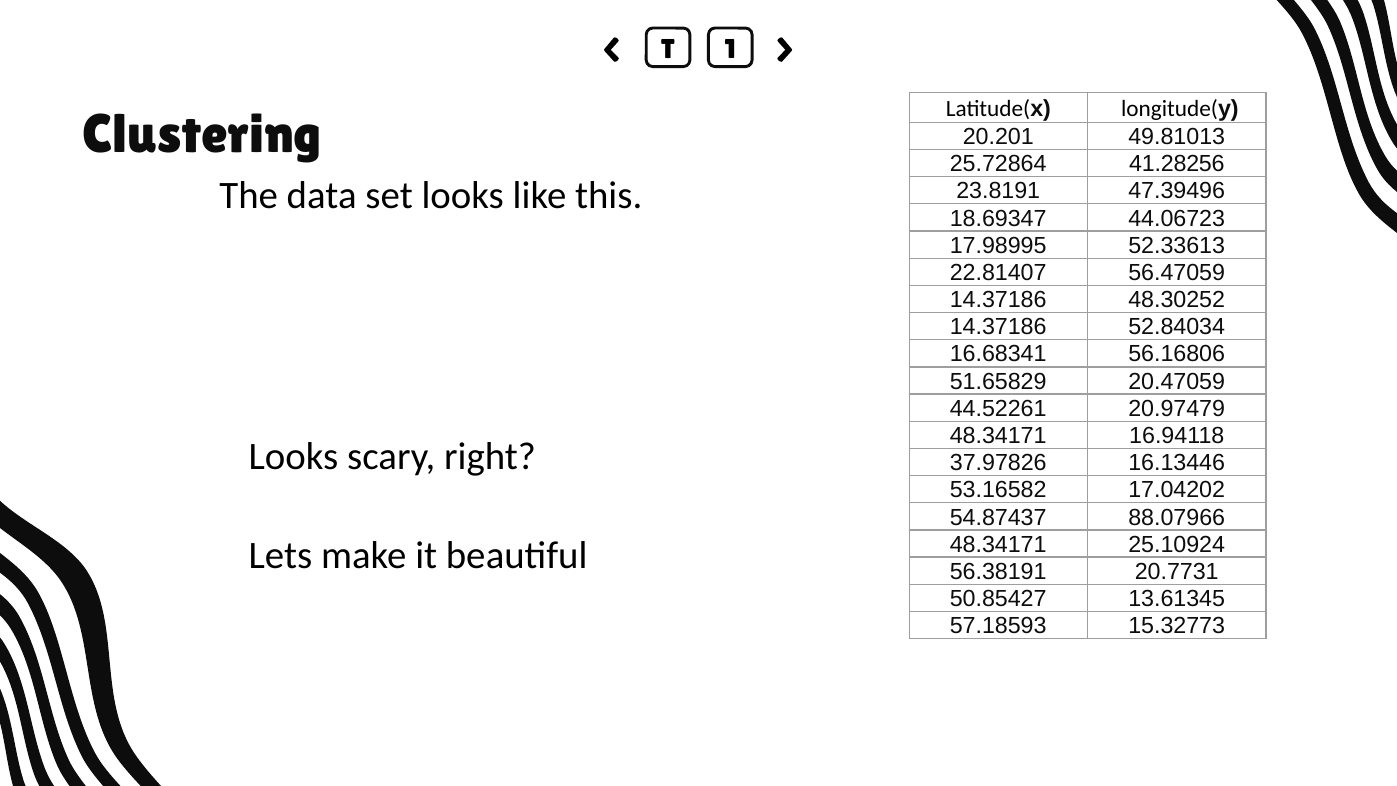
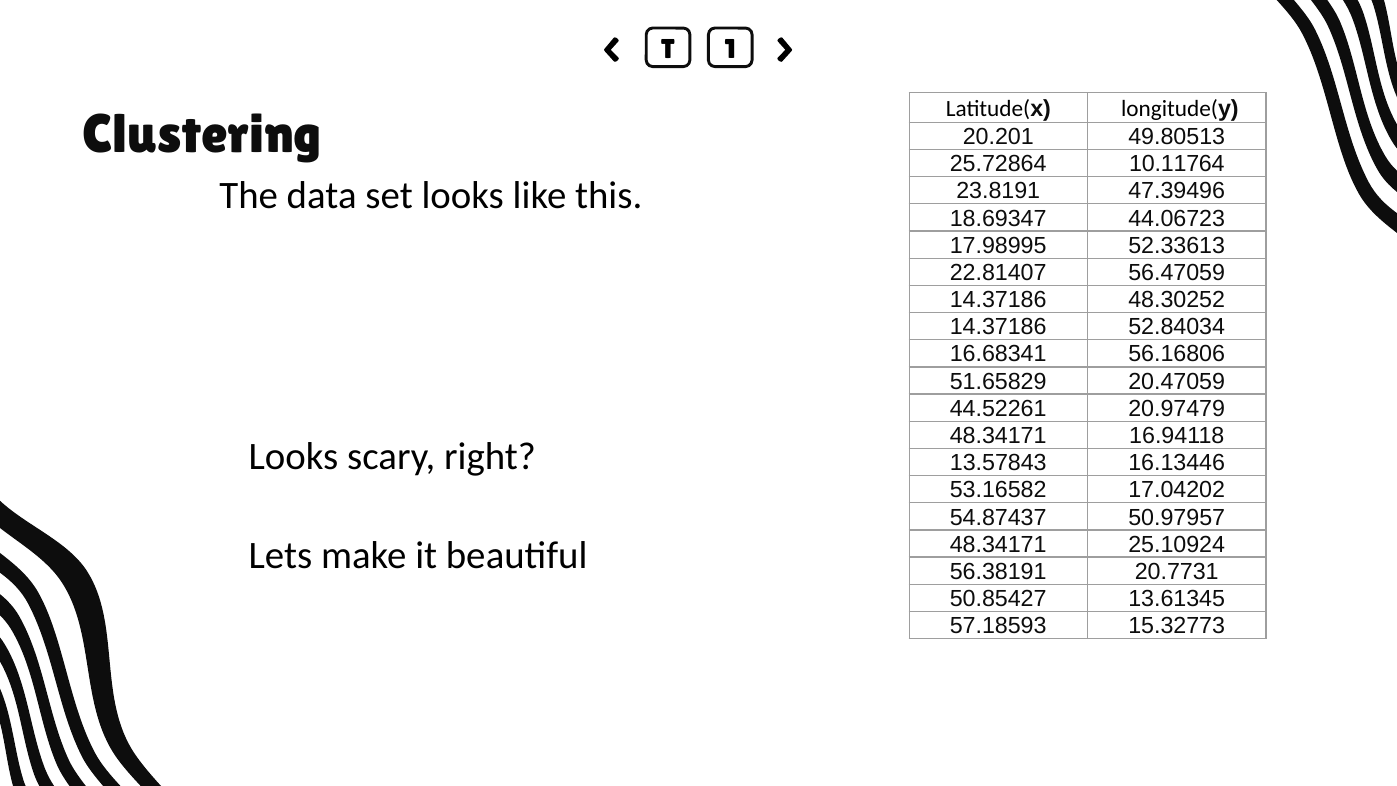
49.81013: 49.81013 -> 49.80513
41.28256: 41.28256 -> 10.11764
37.97826: 37.97826 -> 13.57843
88.07966: 88.07966 -> 50.97957
